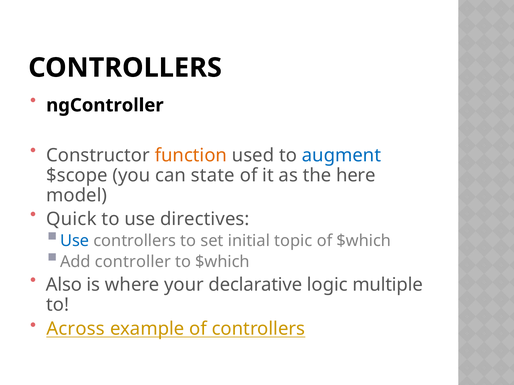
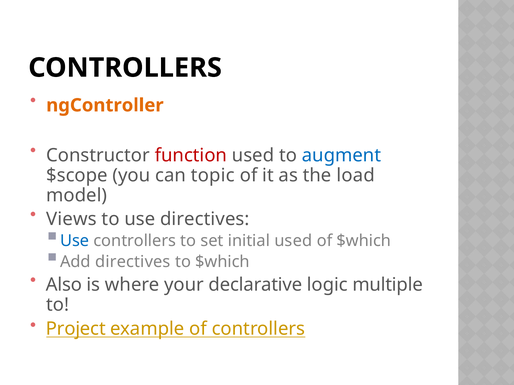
ngController colour: black -> orange
function colour: orange -> red
state: state -> topic
here: here -> load
Quick: Quick -> Views
initial topic: topic -> used
Add controller: controller -> directives
Across: Across -> Project
